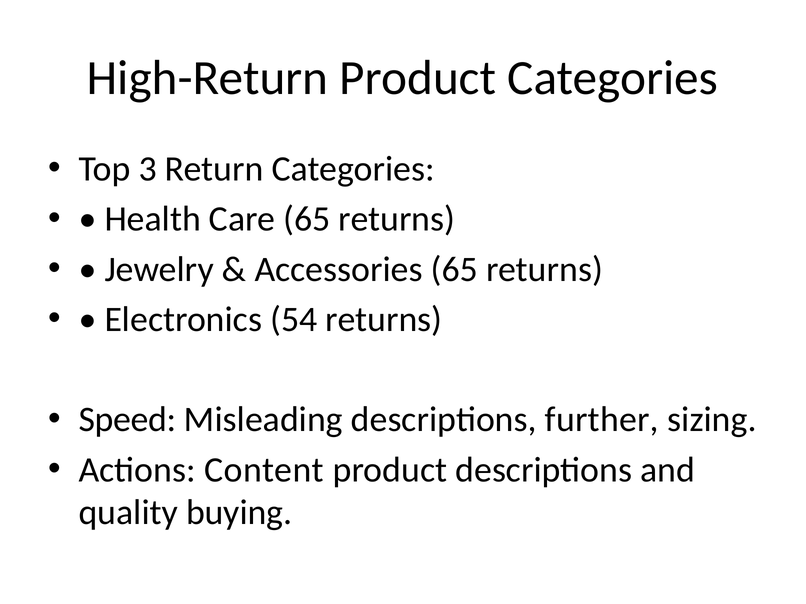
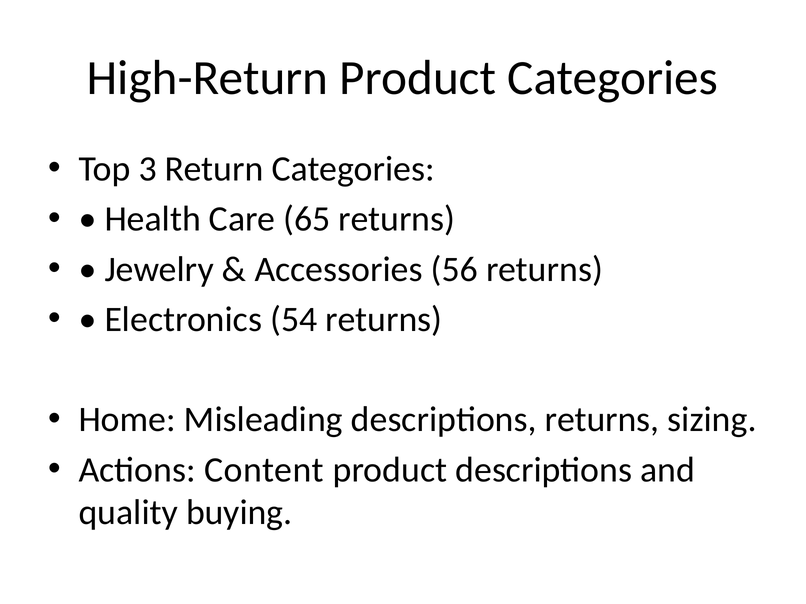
Accessories 65: 65 -> 56
Speed: Speed -> Home
descriptions further: further -> returns
